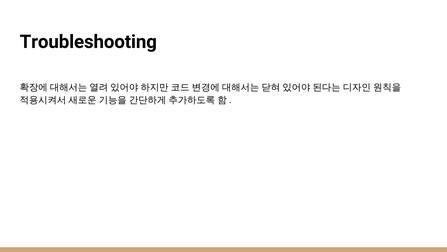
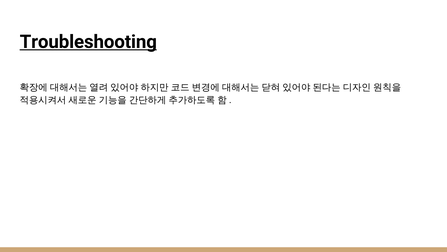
Troubleshooting underline: none -> present
